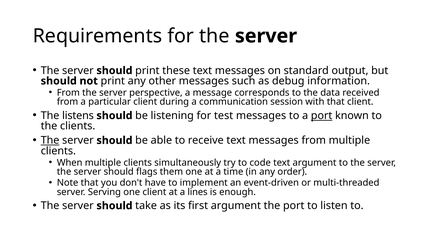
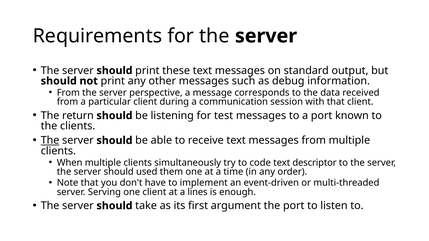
listens: listens -> return
port at (322, 116) underline: present -> none
text argument: argument -> descriptor
flags: flags -> used
